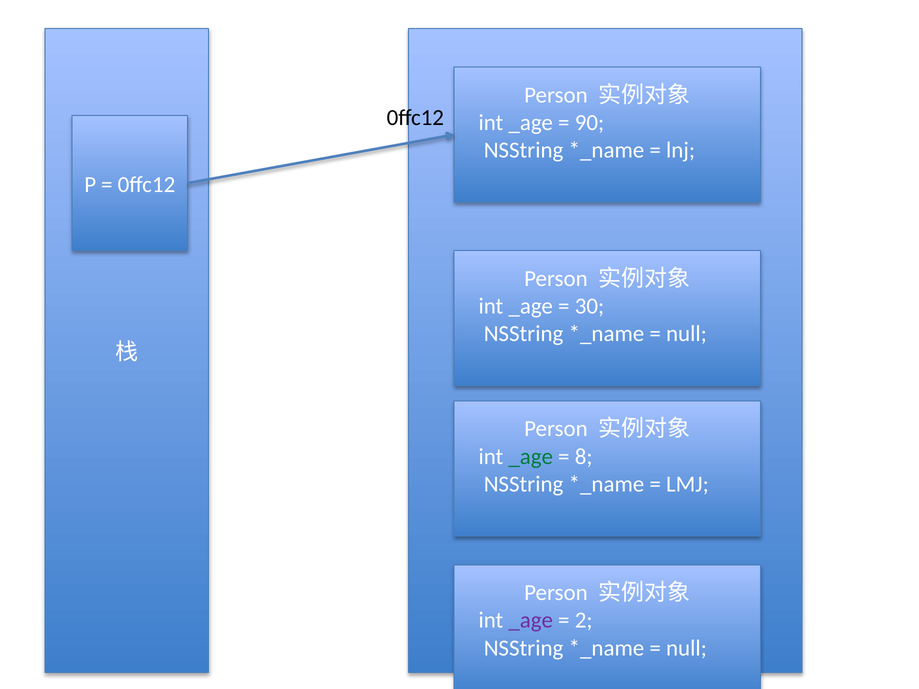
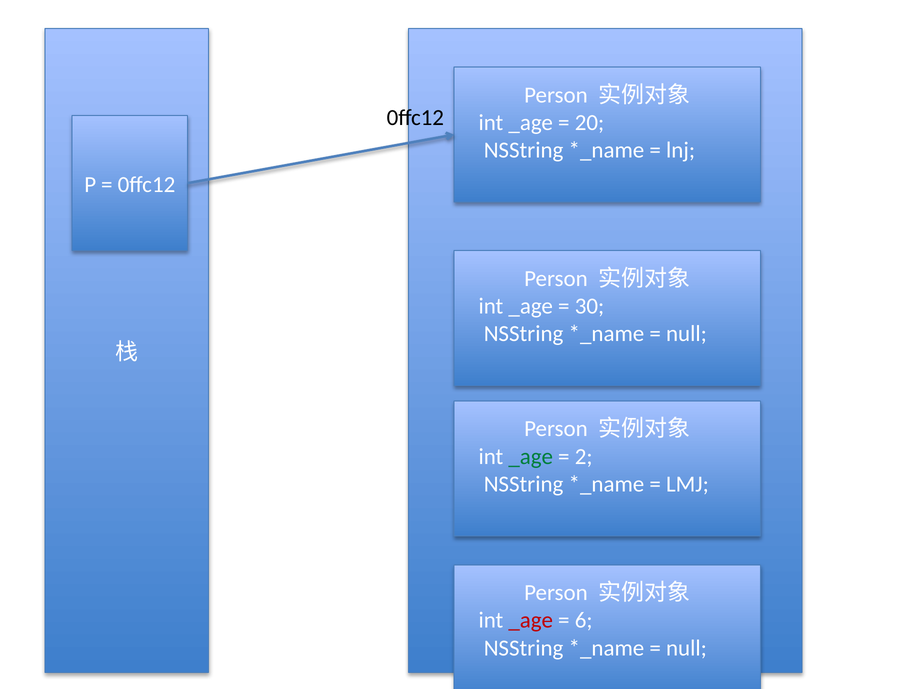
90: 90 -> 20
8: 8 -> 2
_age at (531, 621) colour: purple -> red
2: 2 -> 6
